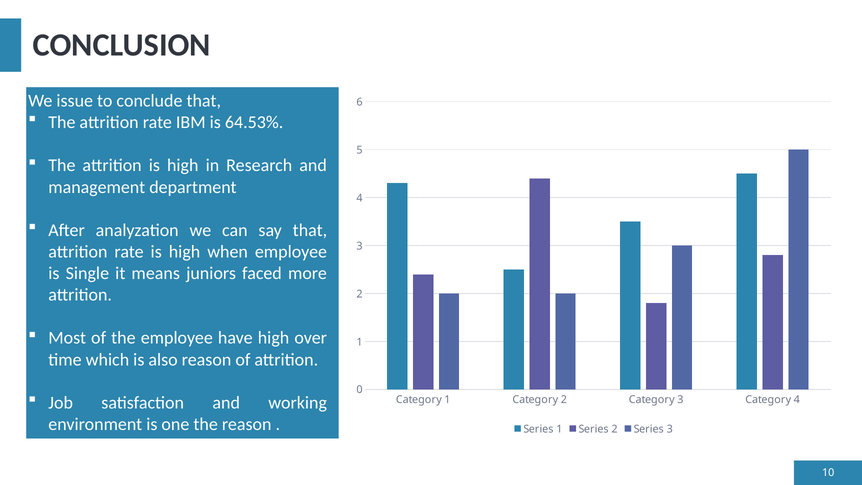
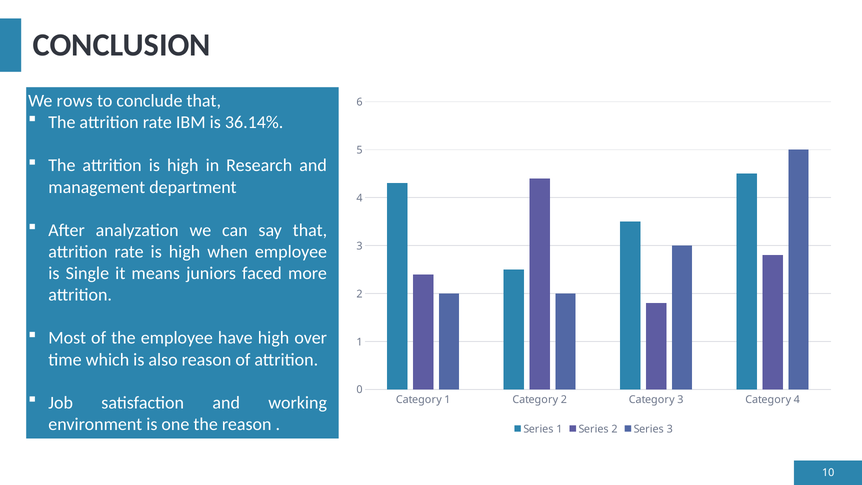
issue: issue -> rows
64.53%: 64.53% -> 36.14%
